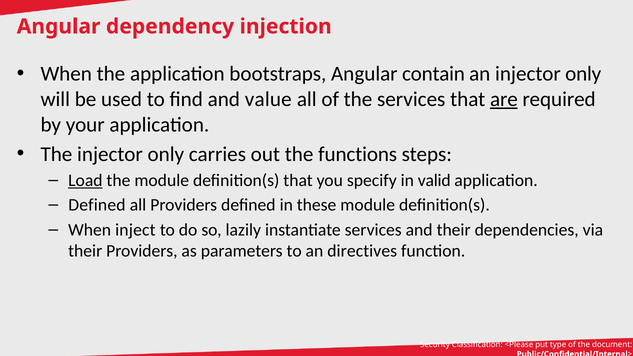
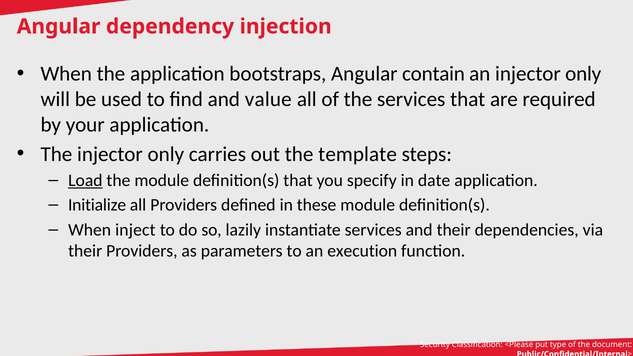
are underline: present -> none
functions: functions -> template
valid: valid -> date
Defined at (97, 205): Defined -> Initialize
directives: directives -> execution
